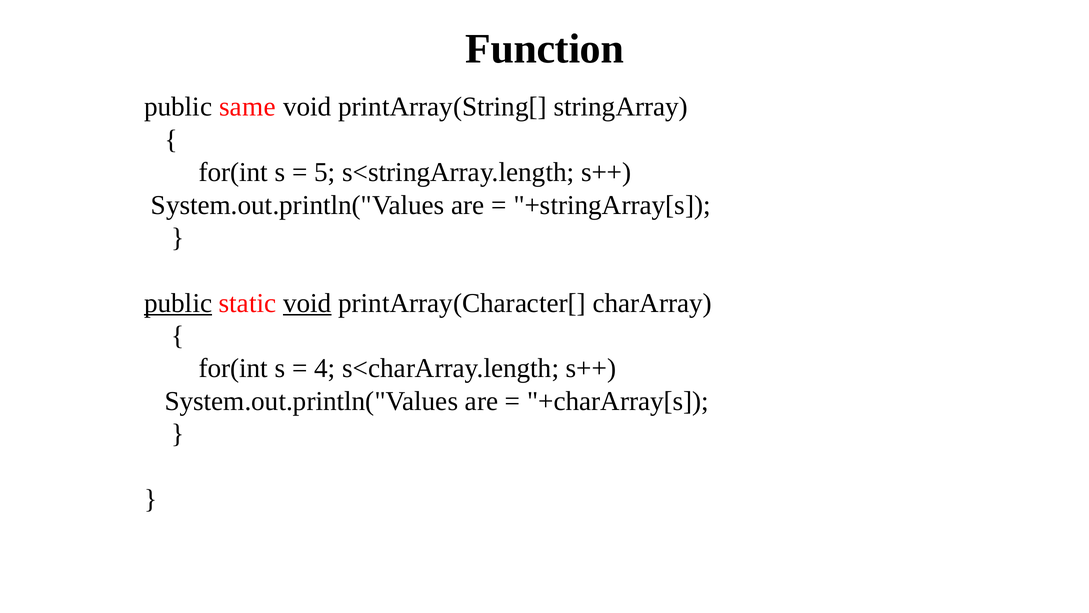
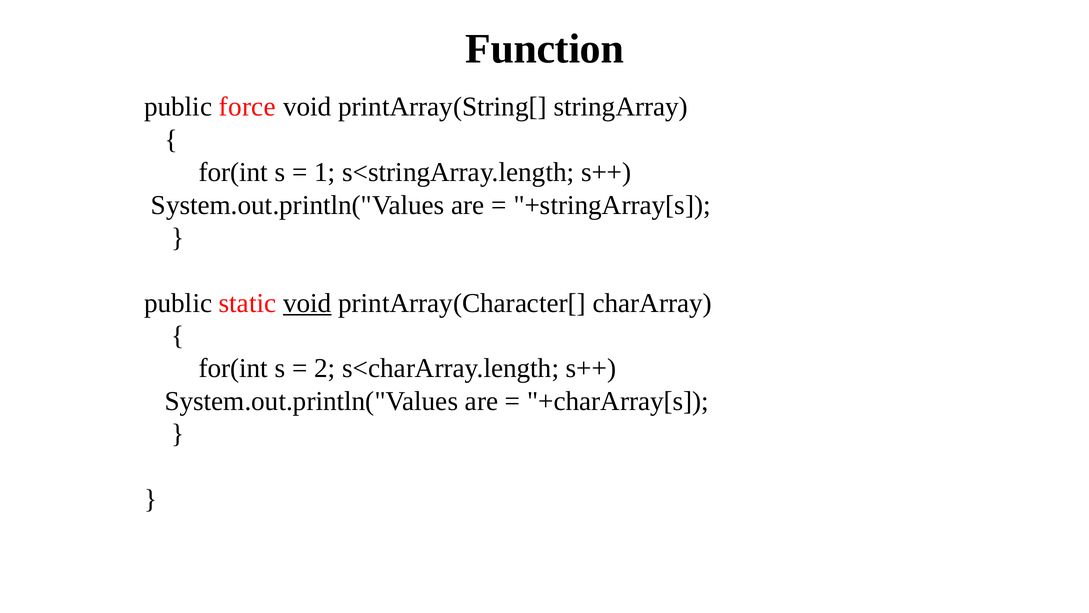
same: same -> force
5: 5 -> 1
public at (178, 303) underline: present -> none
4: 4 -> 2
